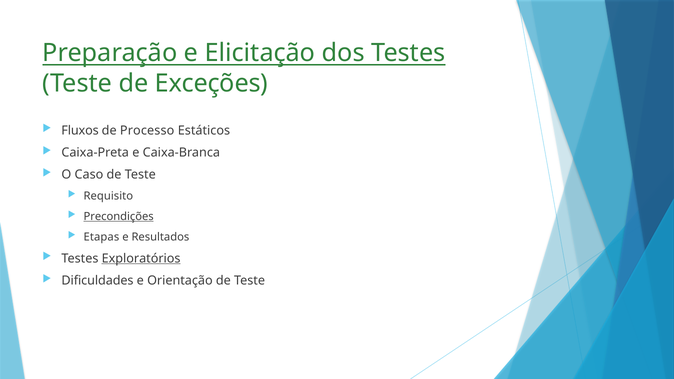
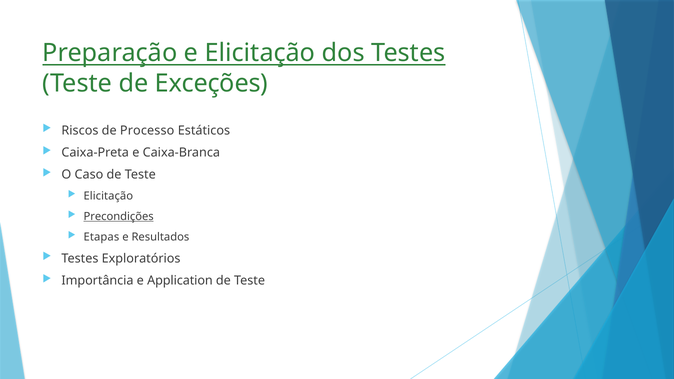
Fluxos: Fluxos -> Riscos
Requisito at (108, 196): Requisito -> Elicitação
Exploratórios underline: present -> none
Dificuldades: Dificuldades -> Importância
Orientação: Orientação -> Application
